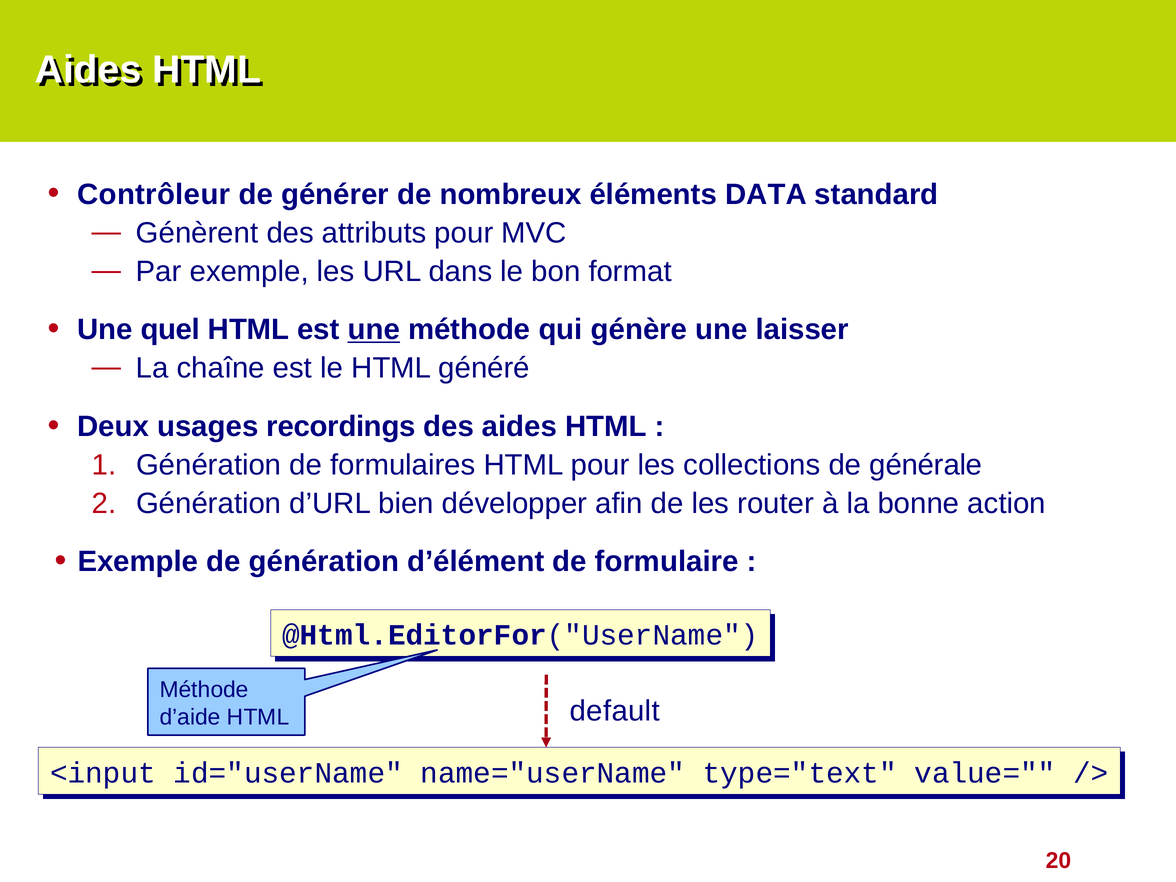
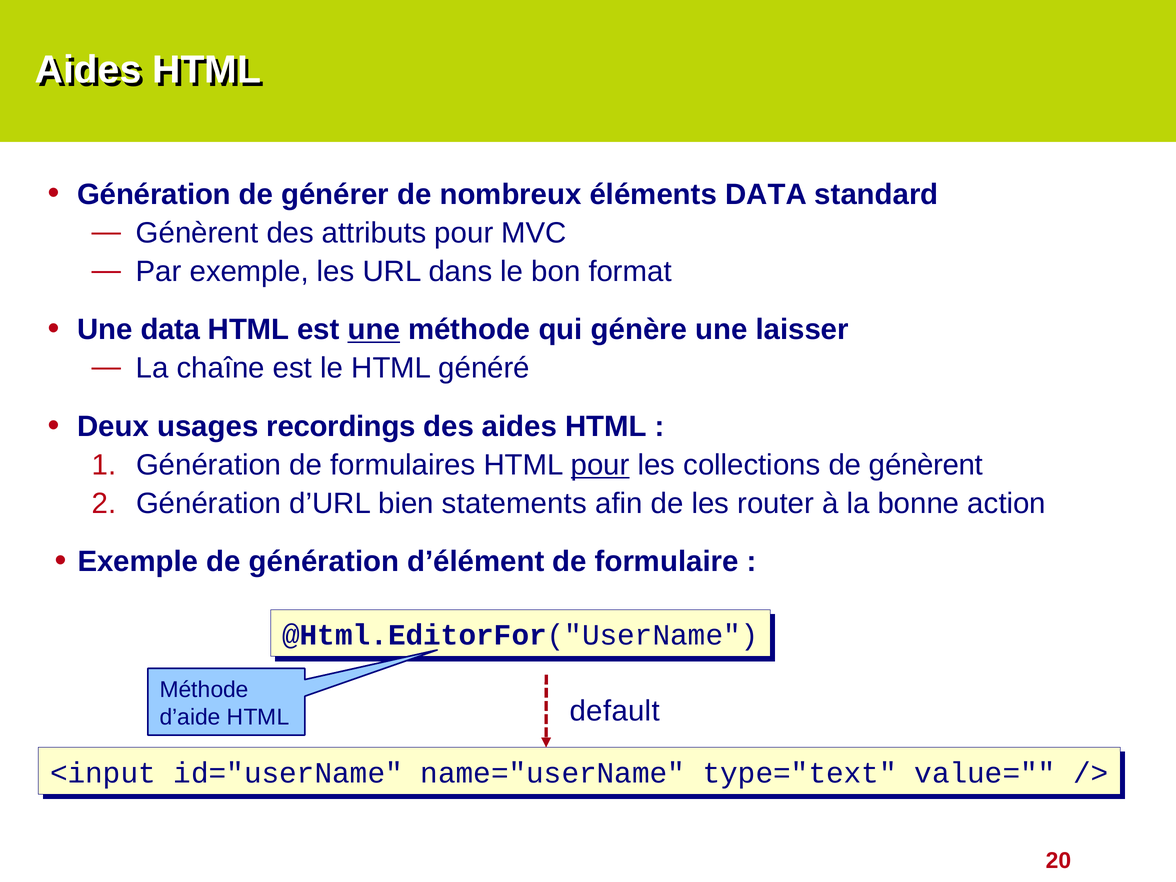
Contrôleur at (154, 194): Contrôleur -> Génération
Une quel: quel -> data
pour at (600, 465) underline: none -> present
de générale: générale -> génèrent
développer: développer -> statements
